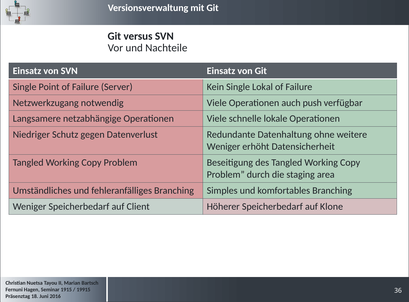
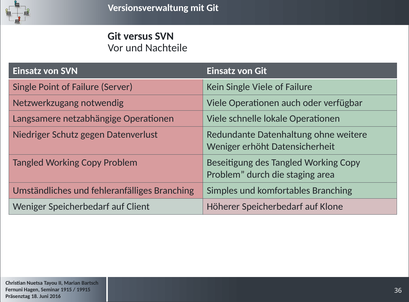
Single Lokal: Lokal -> Viele
push: push -> oder
